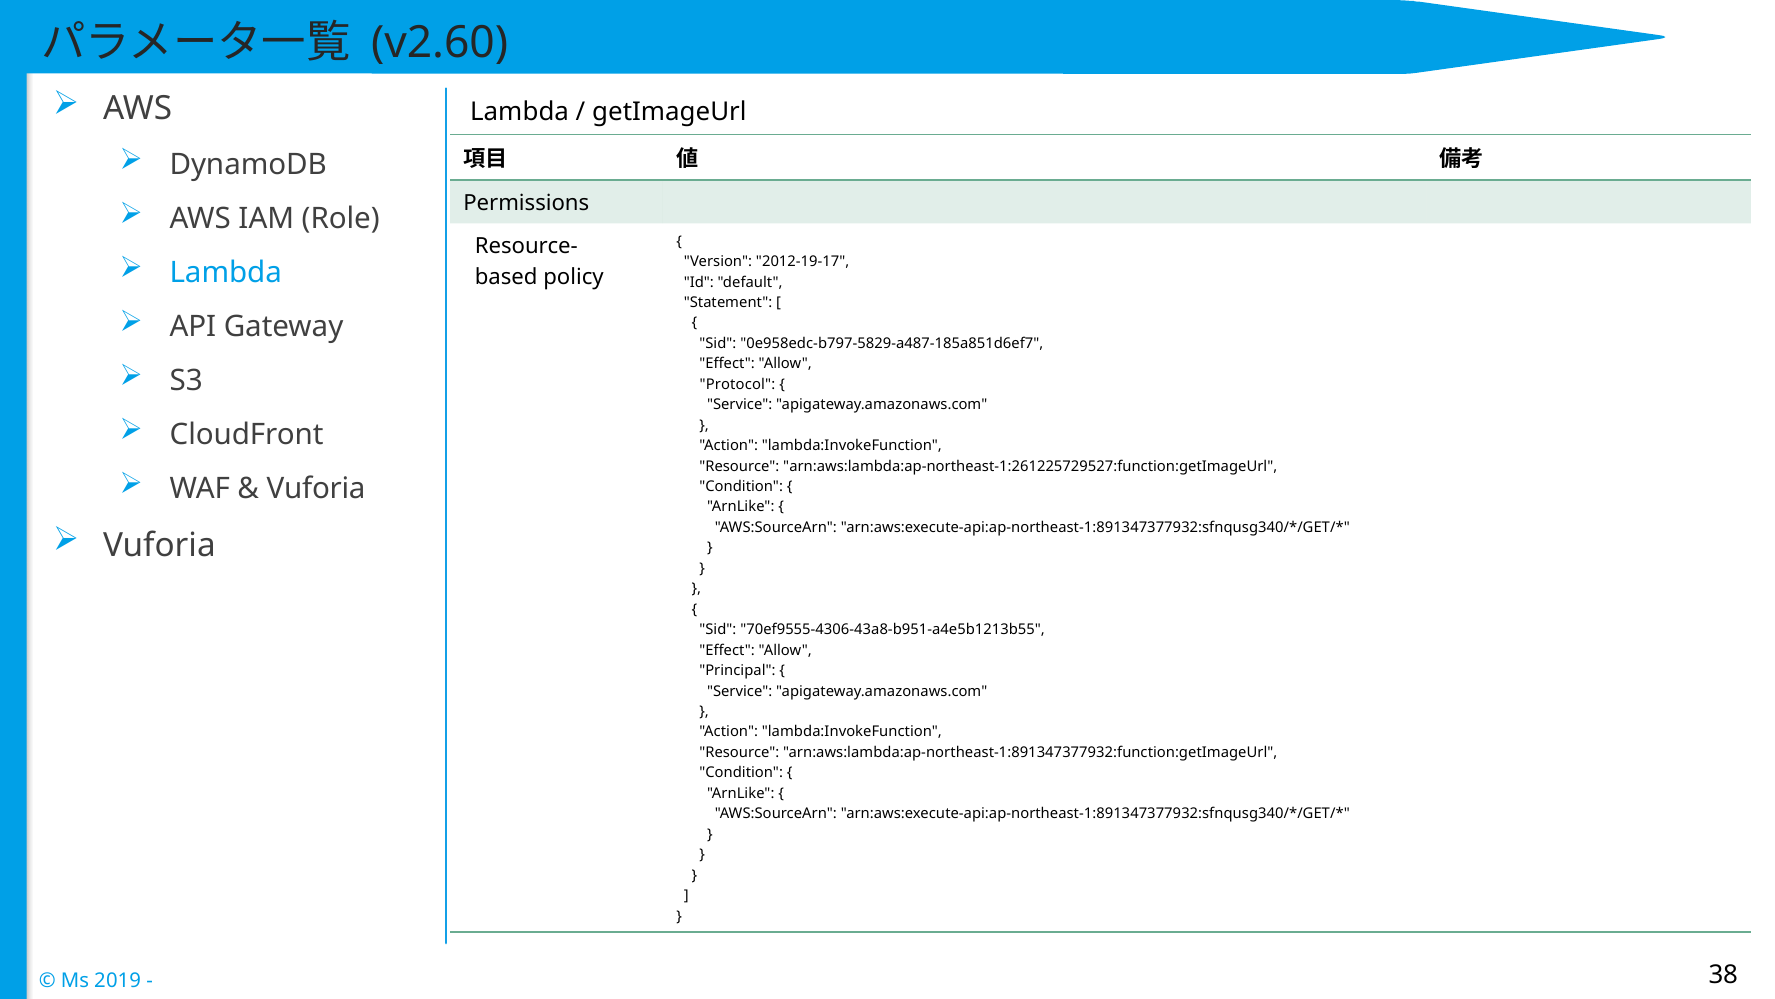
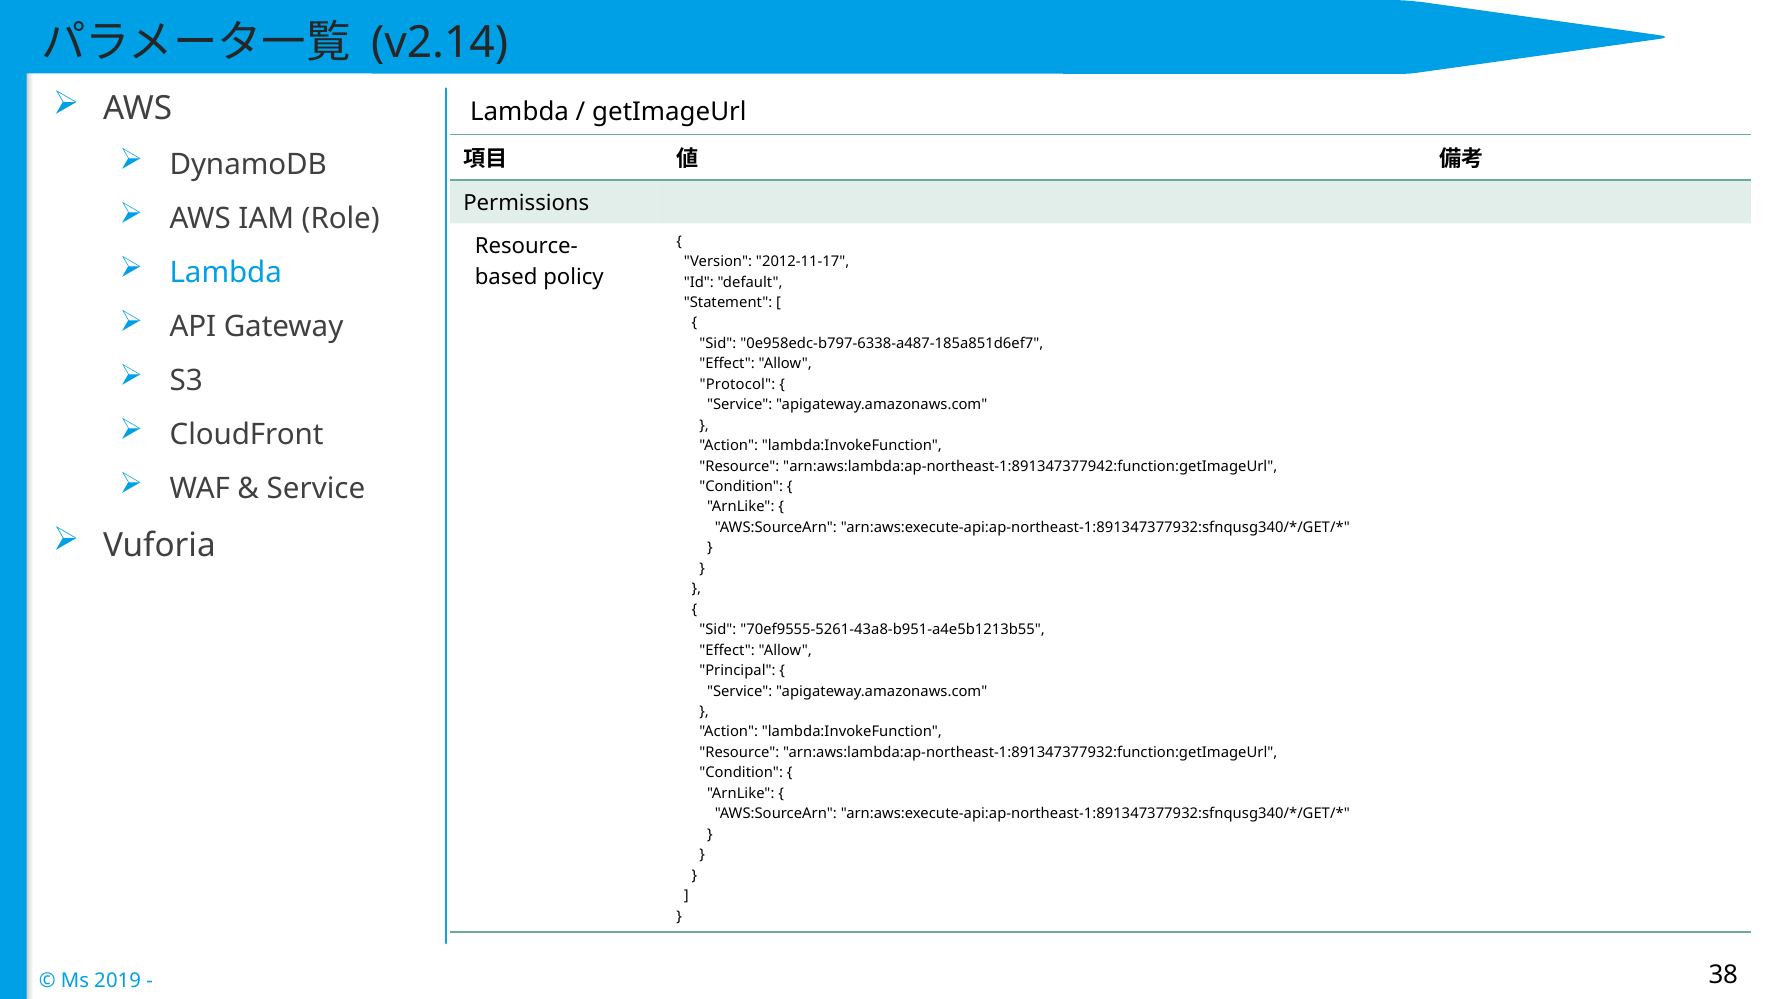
v2.60: v2.60 -> v2.14
2012-19-17: 2012-19-17 -> 2012-11-17
0e958edc-b797-5829-a487-185a851d6ef7: 0e958edc-b797-5829-a487-185a851d6ef7 -> 0e958edc-b797-6338-a487-185a851d6ef7
arn:aws:lambda:ap-northeast-1:261225729527:function:getImageUrl: arn:aws:lambda:ap-northeast-1:261225729527:function:getImageUrl -> arn:aws:lambda:ap-northeast-1:891347377942:function:getImageUrl
Vuforia at (316, 489): Vuforia -> Service
70ef9555-4306-43a8-b951-a4e5b1213b55: 70ef9555-4306-43a8-b951-a4e5b1213b55 -> 70ef9555-5261-43a8-b951-a4e5b1213b55
